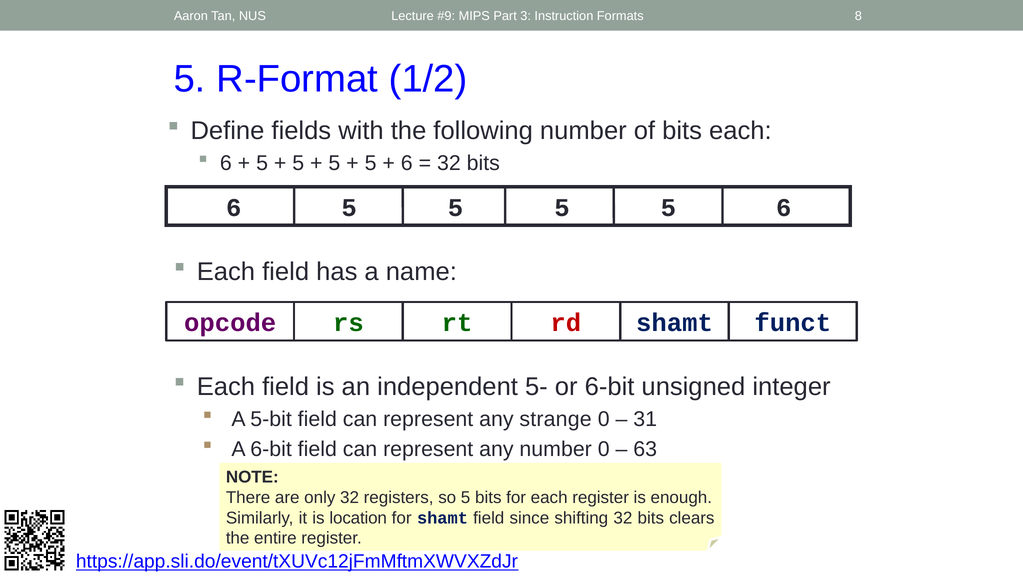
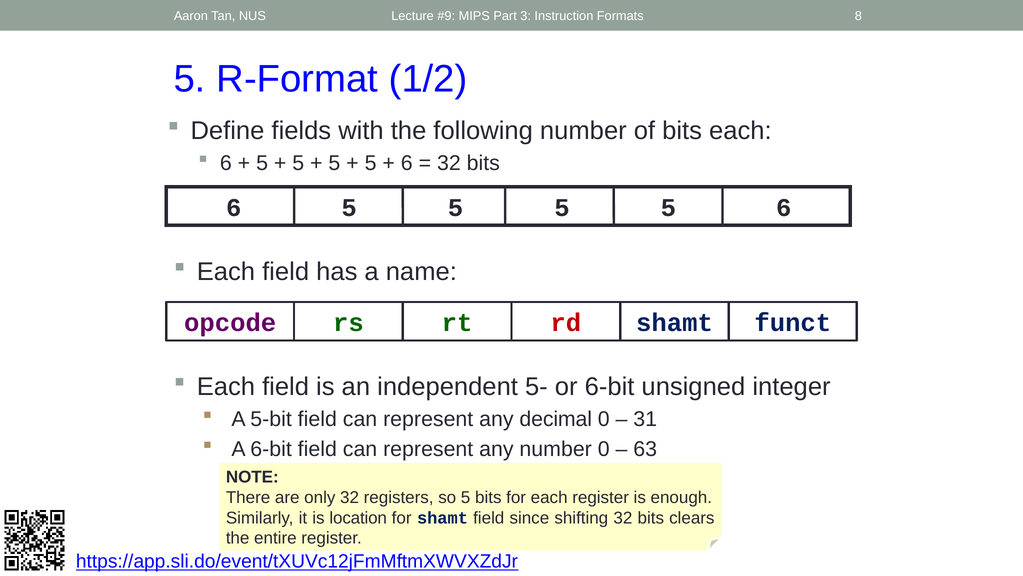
strange: strange -> decimal
